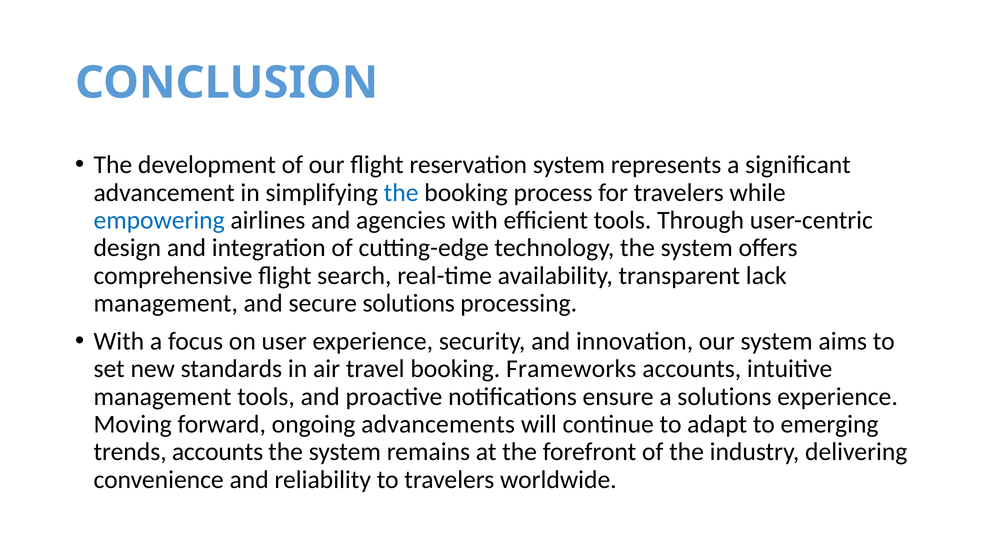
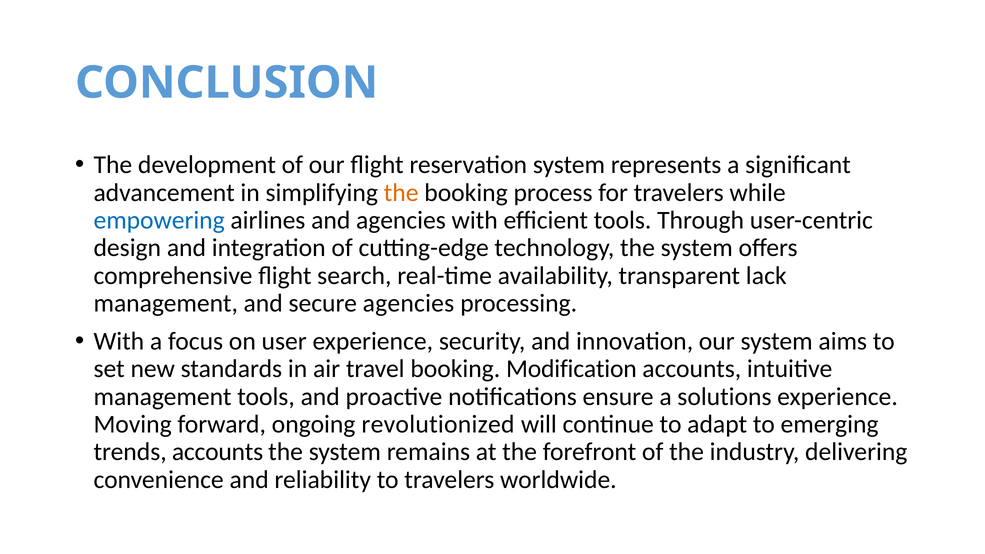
the at (401, 193) colour: blue -> orange
secure solutions: solutions -> agencies
Frameworks: Frameworks -> Modification
advancements: advancements -> revolutionized
